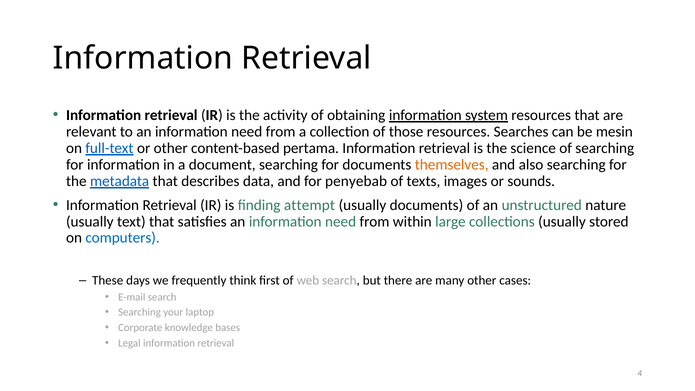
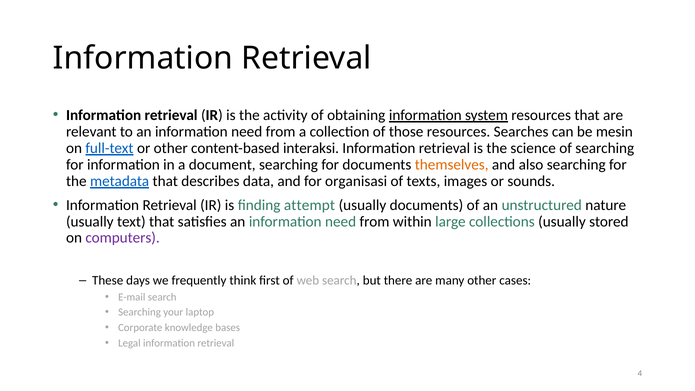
pertama: pertama -> interaksi
penyebab: penyebab -> organisasi
computers colour: blue -> purple
